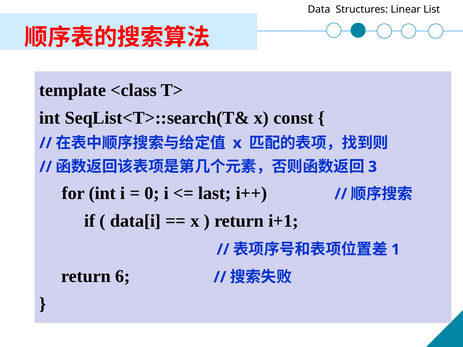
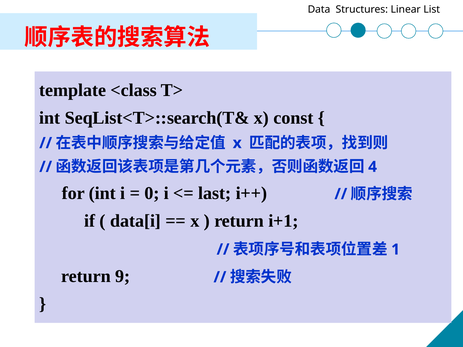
3: 3 -> 4
6: 6 -> 9
